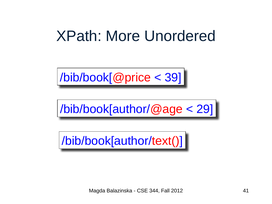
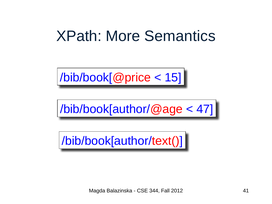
Unordered: Unordered -> Semantics
39: 39 -> 15
29: 29 -> 47
